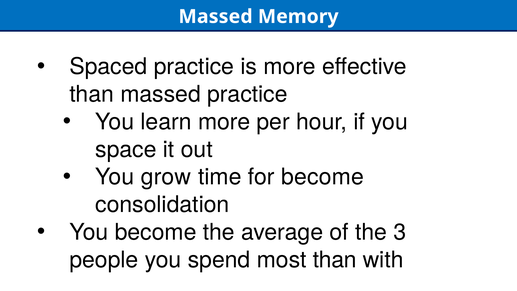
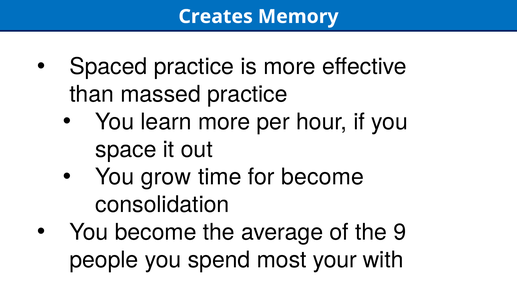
Massed at (216, 17): Massed -> Creates
the 3: 3 -> 9
most than: than -> your
